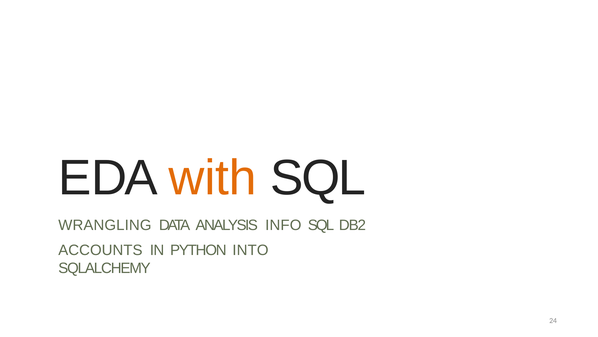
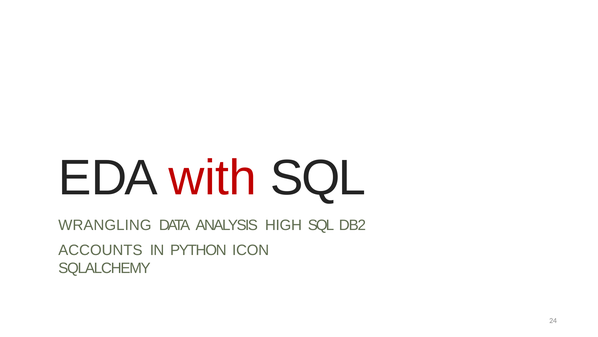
with colour: orange -> red
INFO: INFO -> HIGH
INTO: INTO -> ICON
